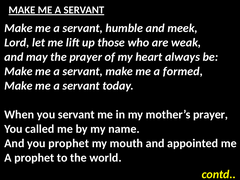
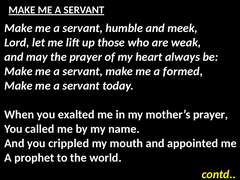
you servant: servant -> exalted
you prophet: prophet -> crippled
